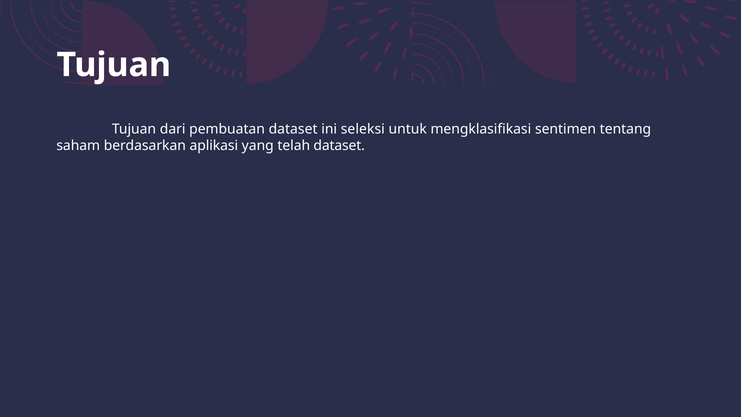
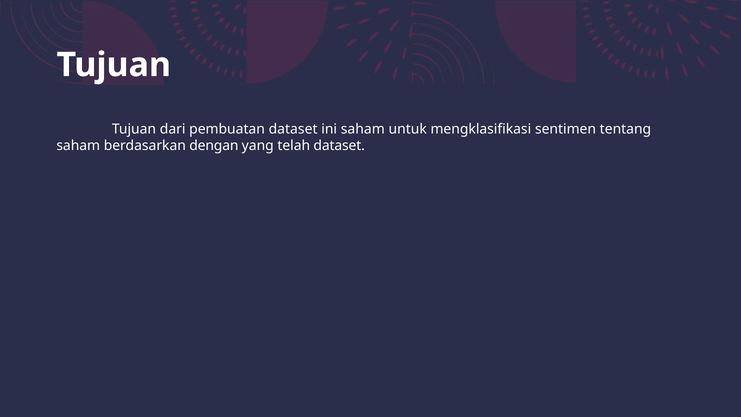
ini seleksi: seleksi -> saham
aplikasi: aplikasi -> dengan
